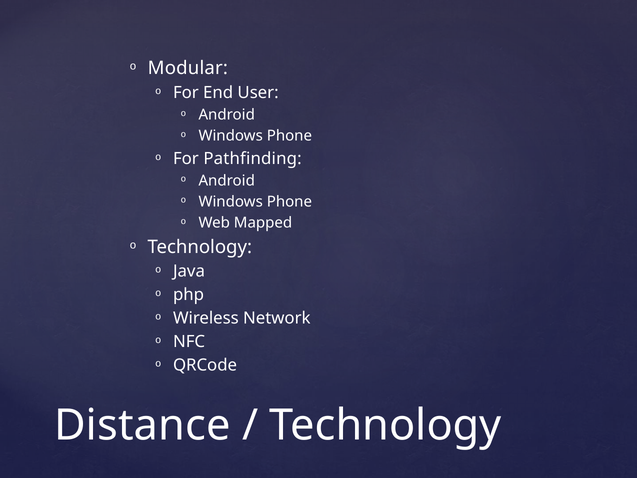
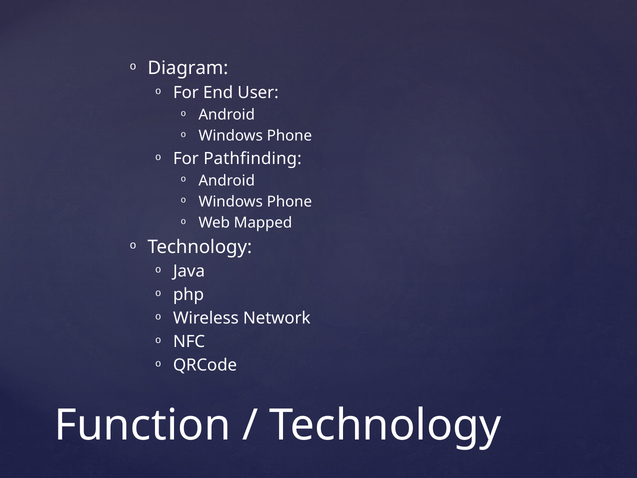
Modular: Modular -> Diagram
Distance: Distance -> Function
